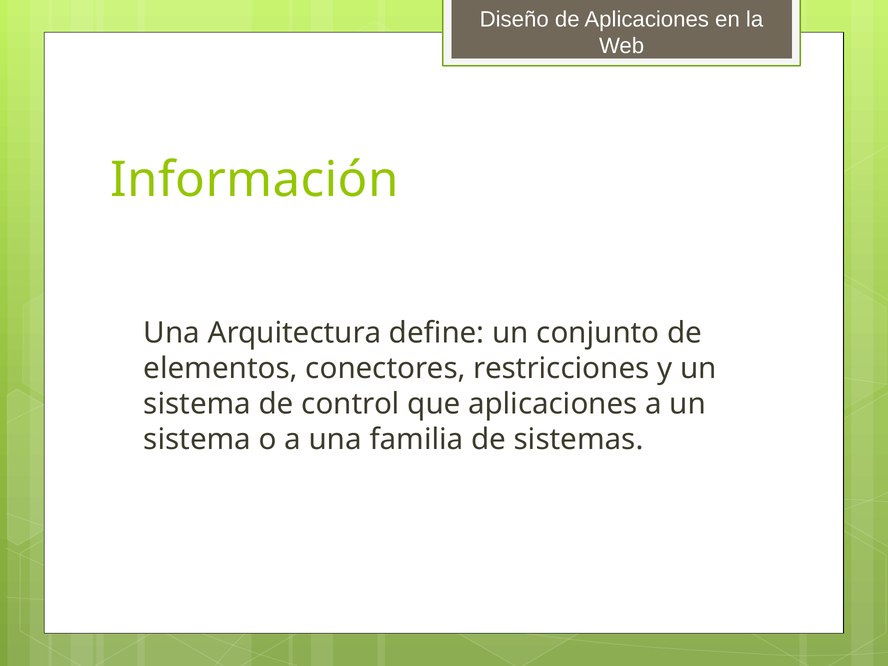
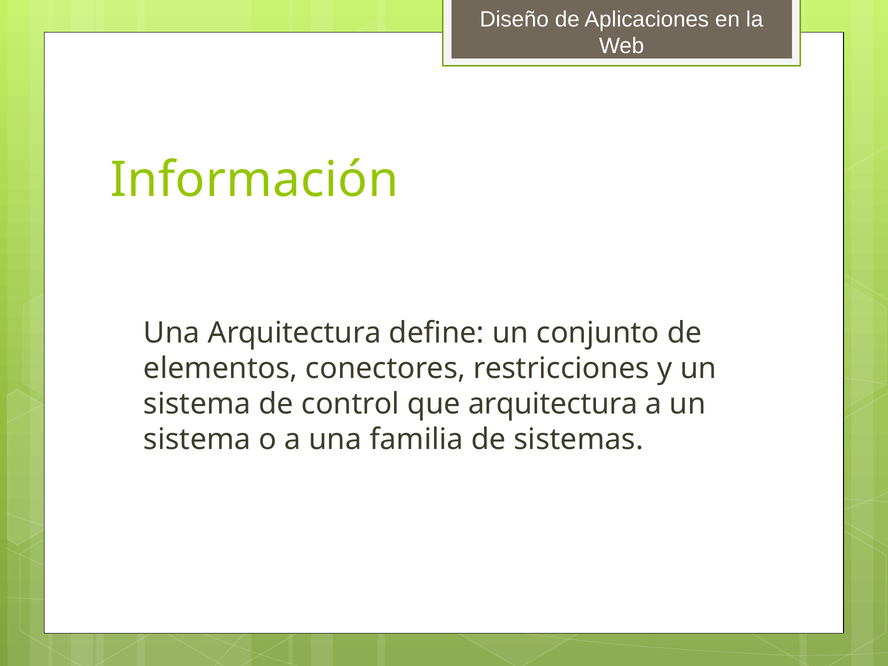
que aplicaciones: aplicaciones -> arquitectura
